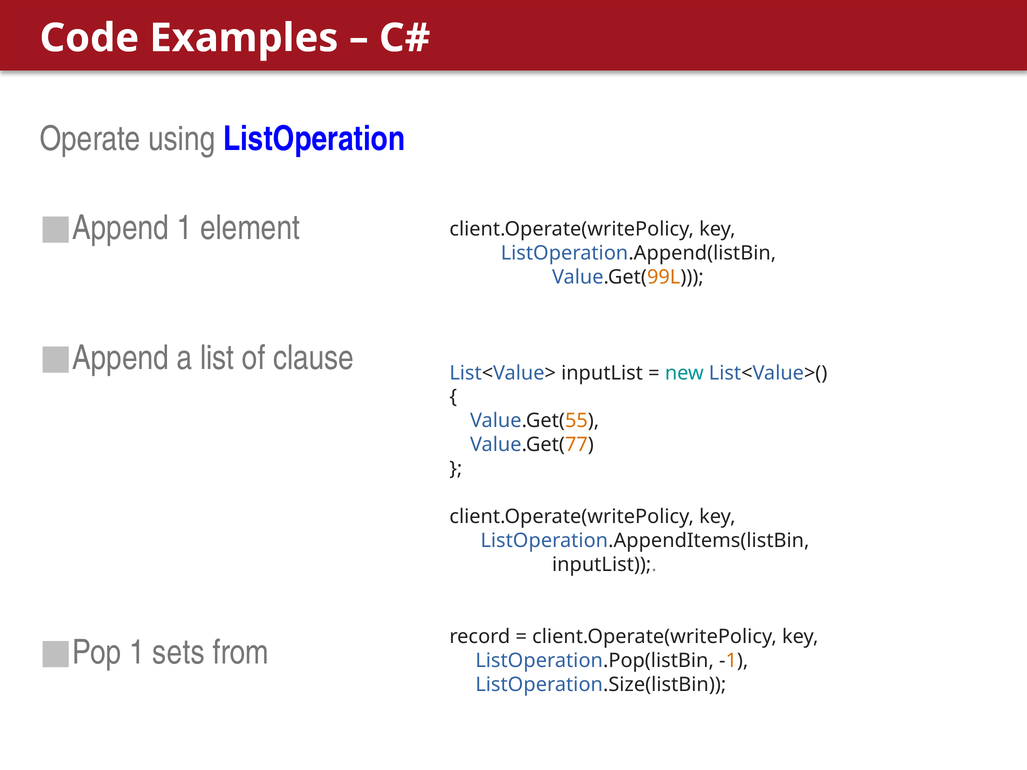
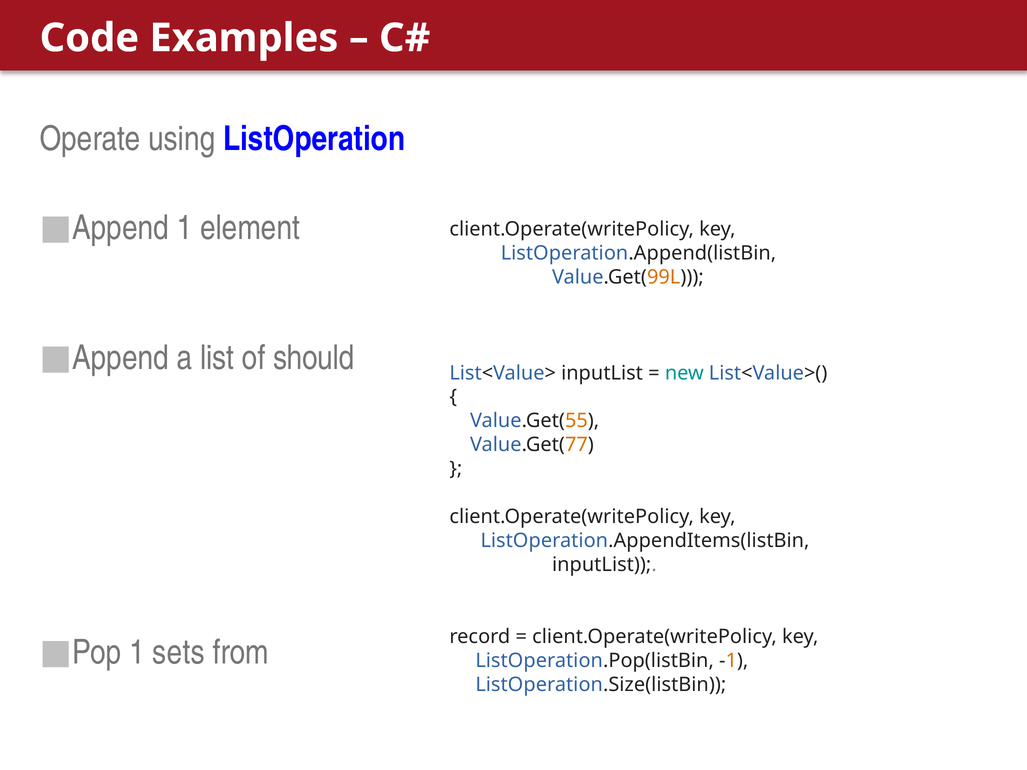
clause: clause -> should
